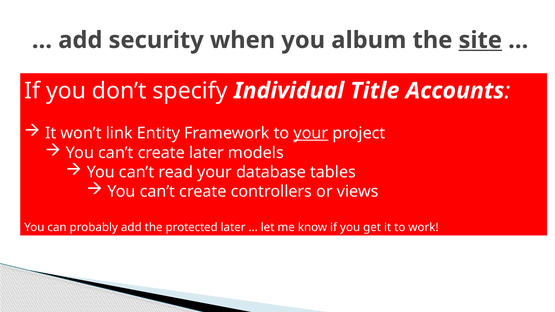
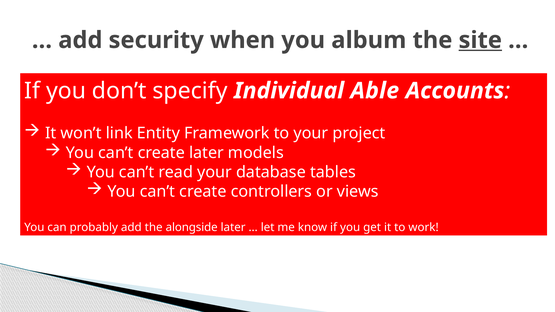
Title: Title -> Able
your at (311, 133) underline: present -> none
protected: protected -> alongside
